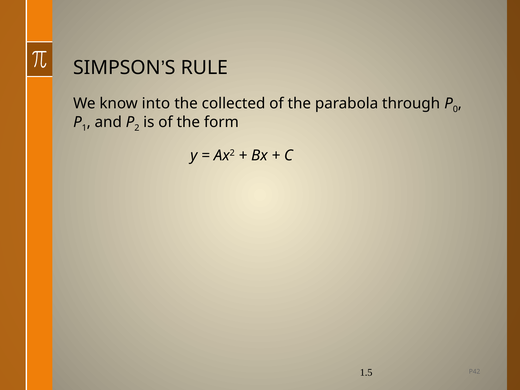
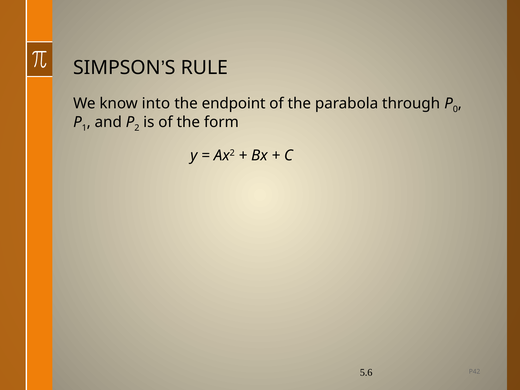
collected: collected -> endpoint
1.5: 1.5 -> 5.6
